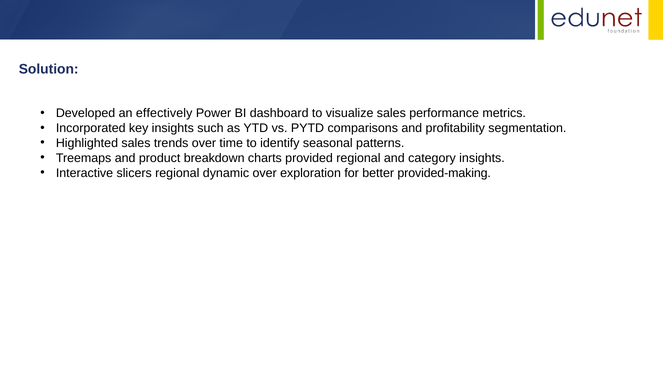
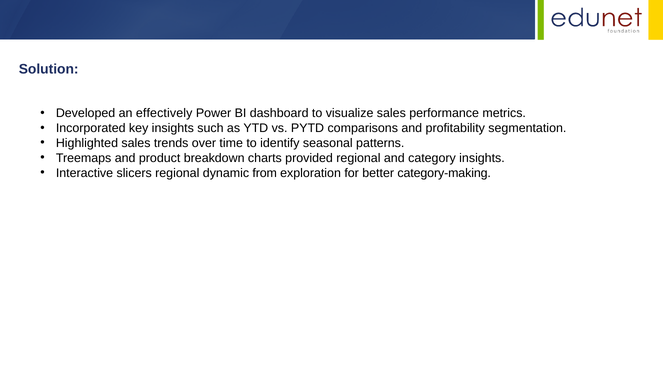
dynamic over: over -> from
provided-making: provided-making -> category-making
